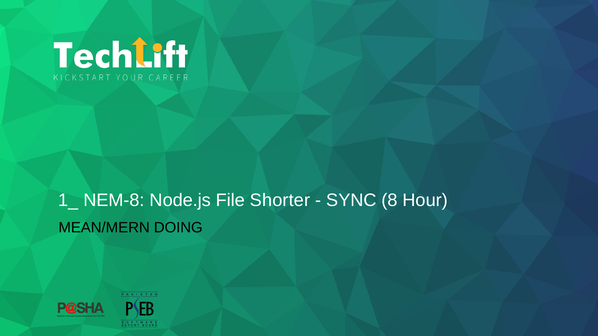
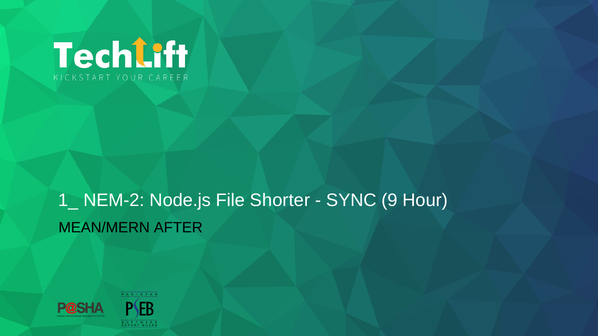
NEM-8: NEM-8 -> NEM-2
8: 8 -> 9
DOING: DOING -> AFTER
